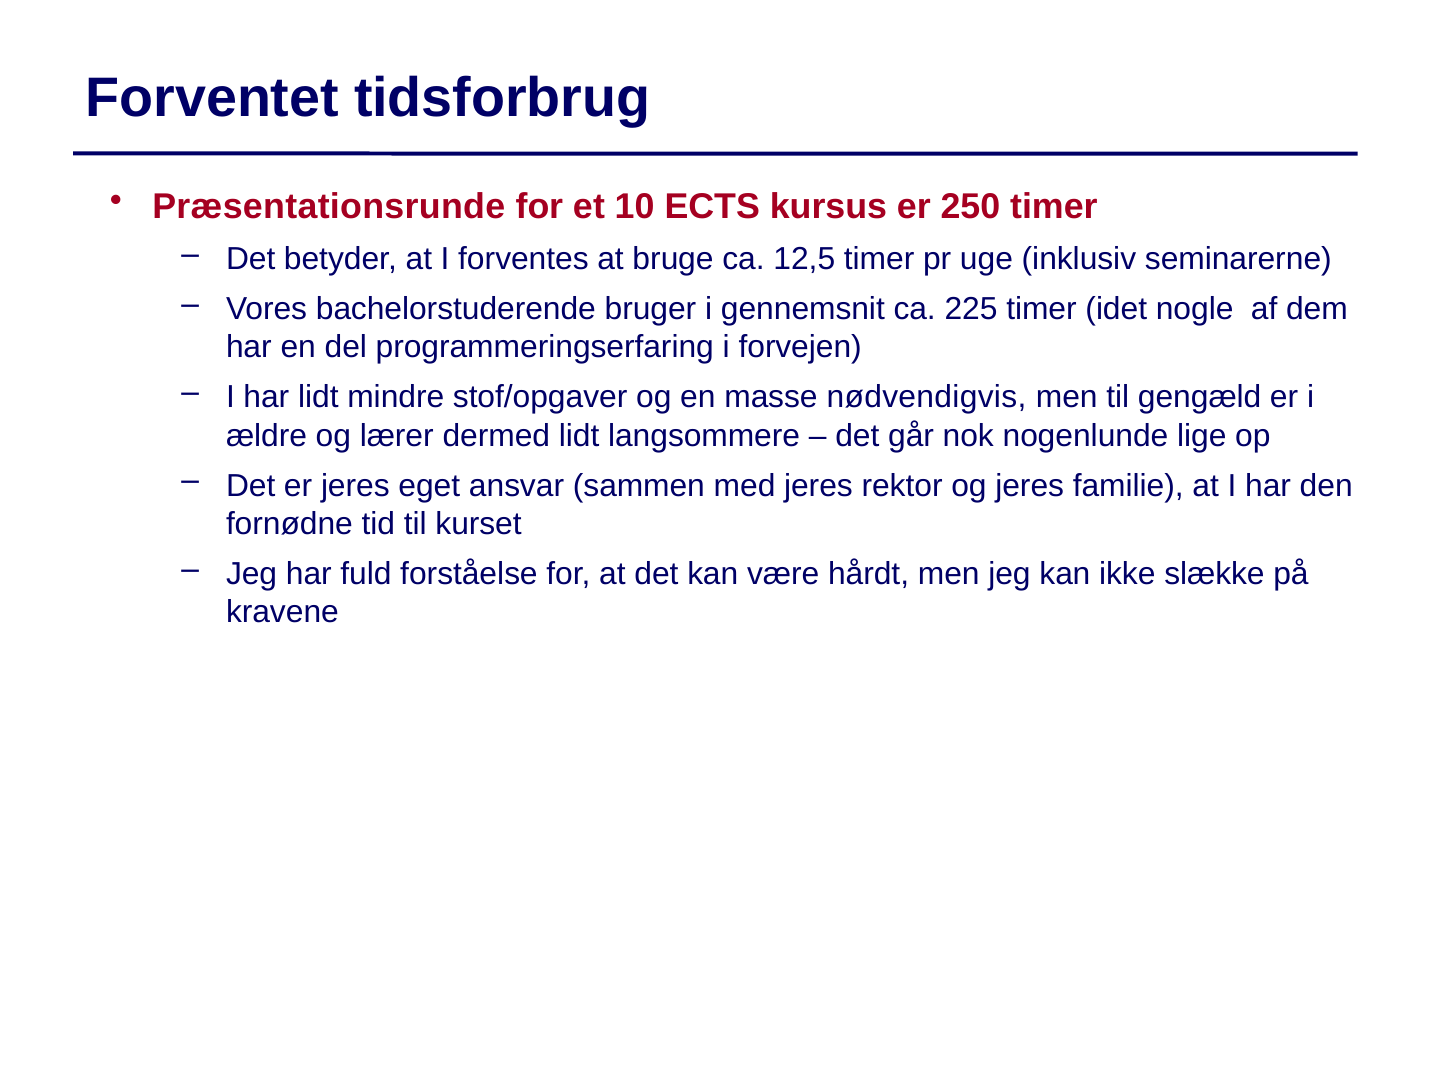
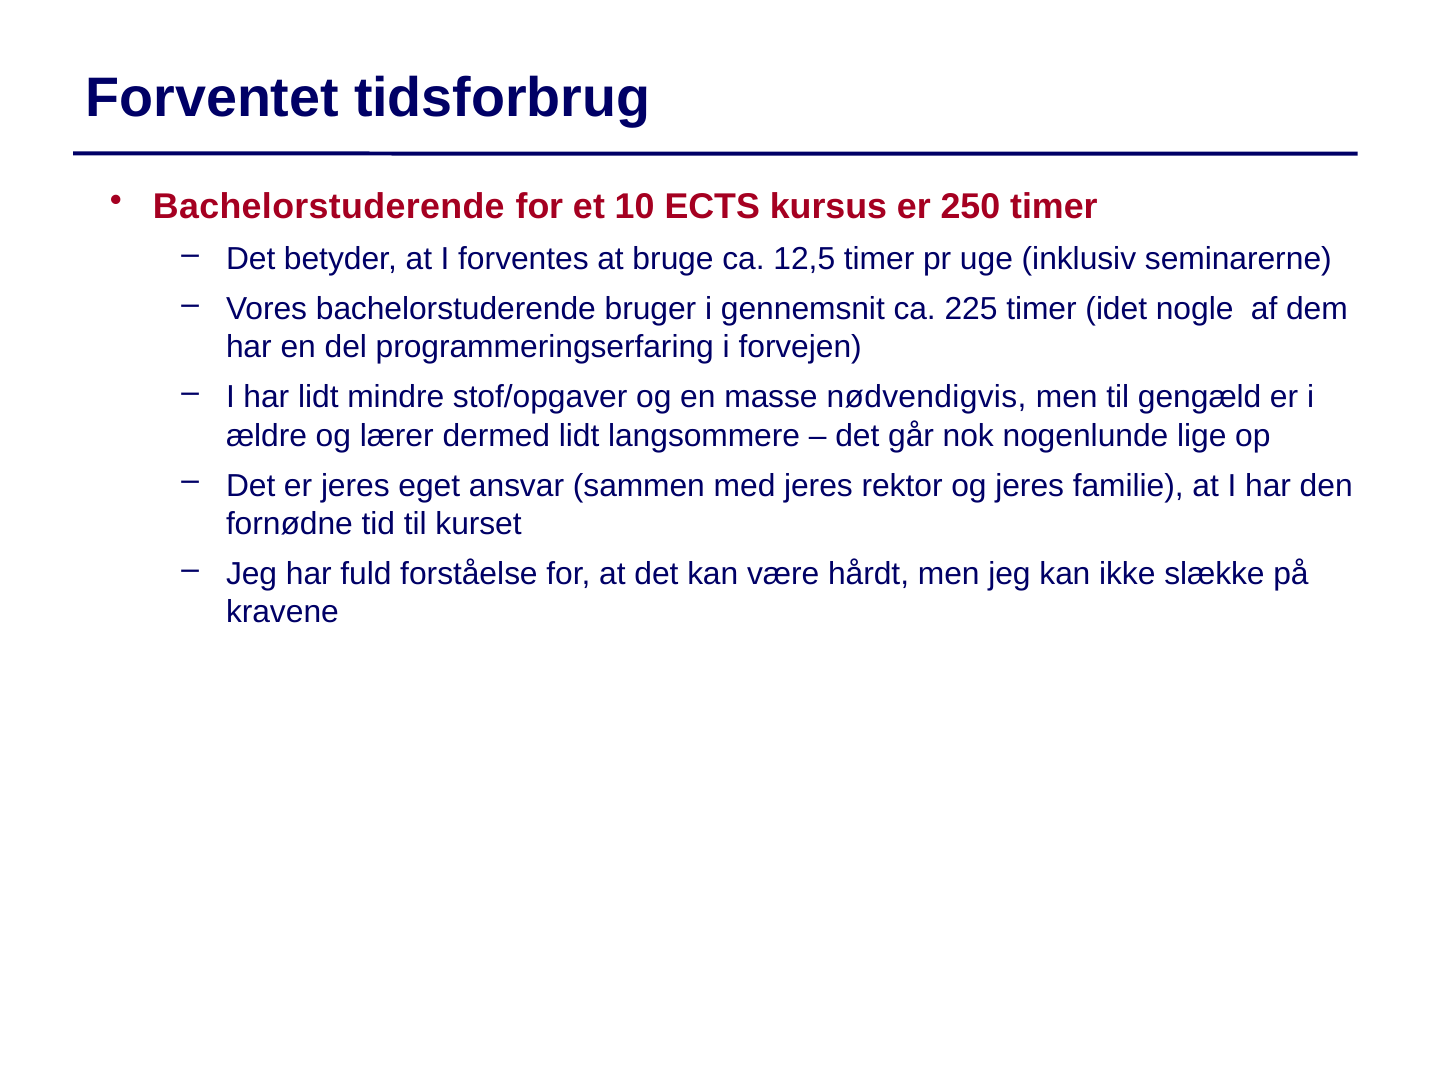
Præsentationsrunde at (329, 207): Præsentationsrunde -> Bachelorstuderende
